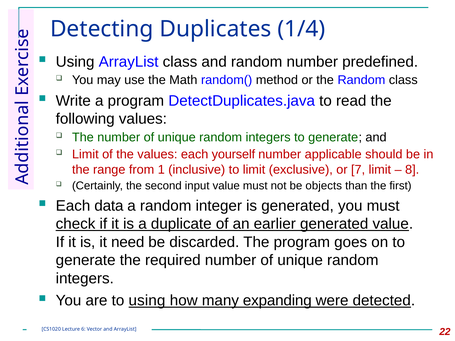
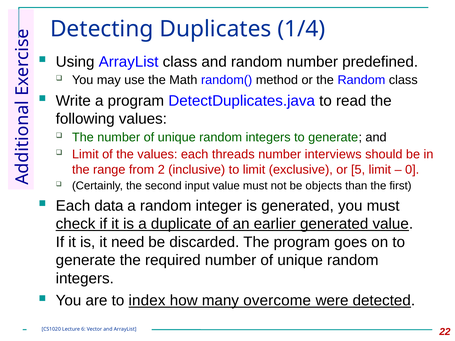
yourself: yourself -> threads
applicable: applicable -> interviews
1: 1 -> 2
7: 7 -> 5
8: 8 -> 0
to using: using -> index
expanding: expanding -> overcome
